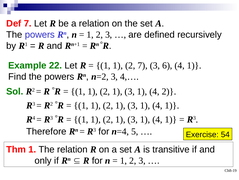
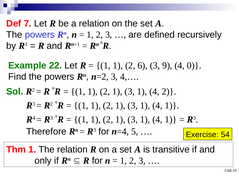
2 7: 7 -> 6
6: 6 -> 9
1 at (194, 65): 1 -> 0
